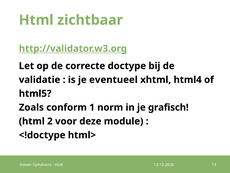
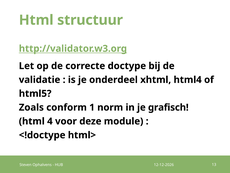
zichtbaar: zichtbaar -> structuur
eventueel: eventueel -> onderdeel
2: 2 -> 4
